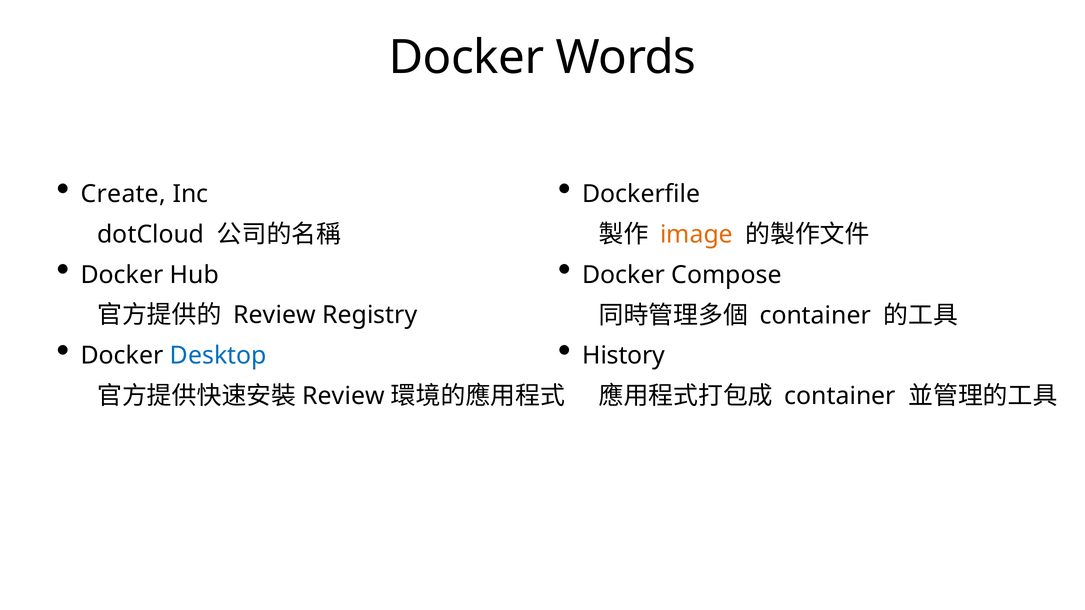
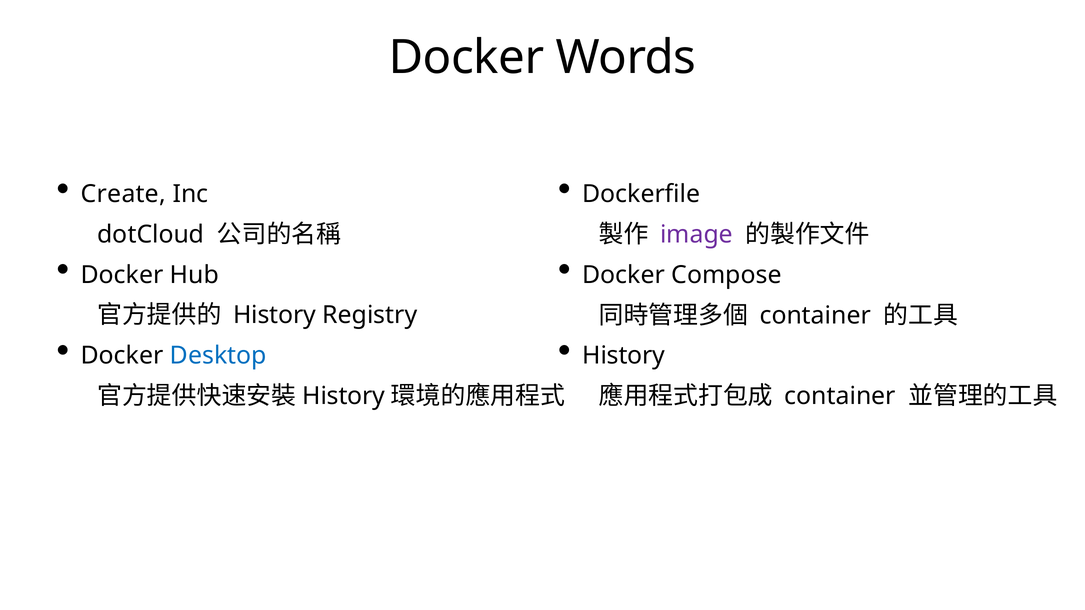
image colour: orange -> purple
Review at (274, 315): Review -> History
Review at (344, 396): Review -> History
